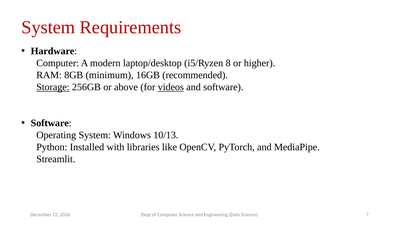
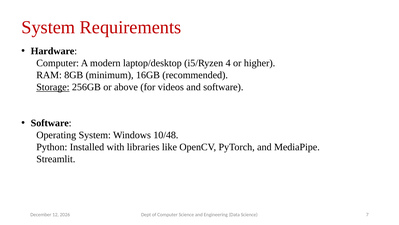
8: 8 -> 4
videos underline: present -> none
10/13: 10/13 -> 10/48
